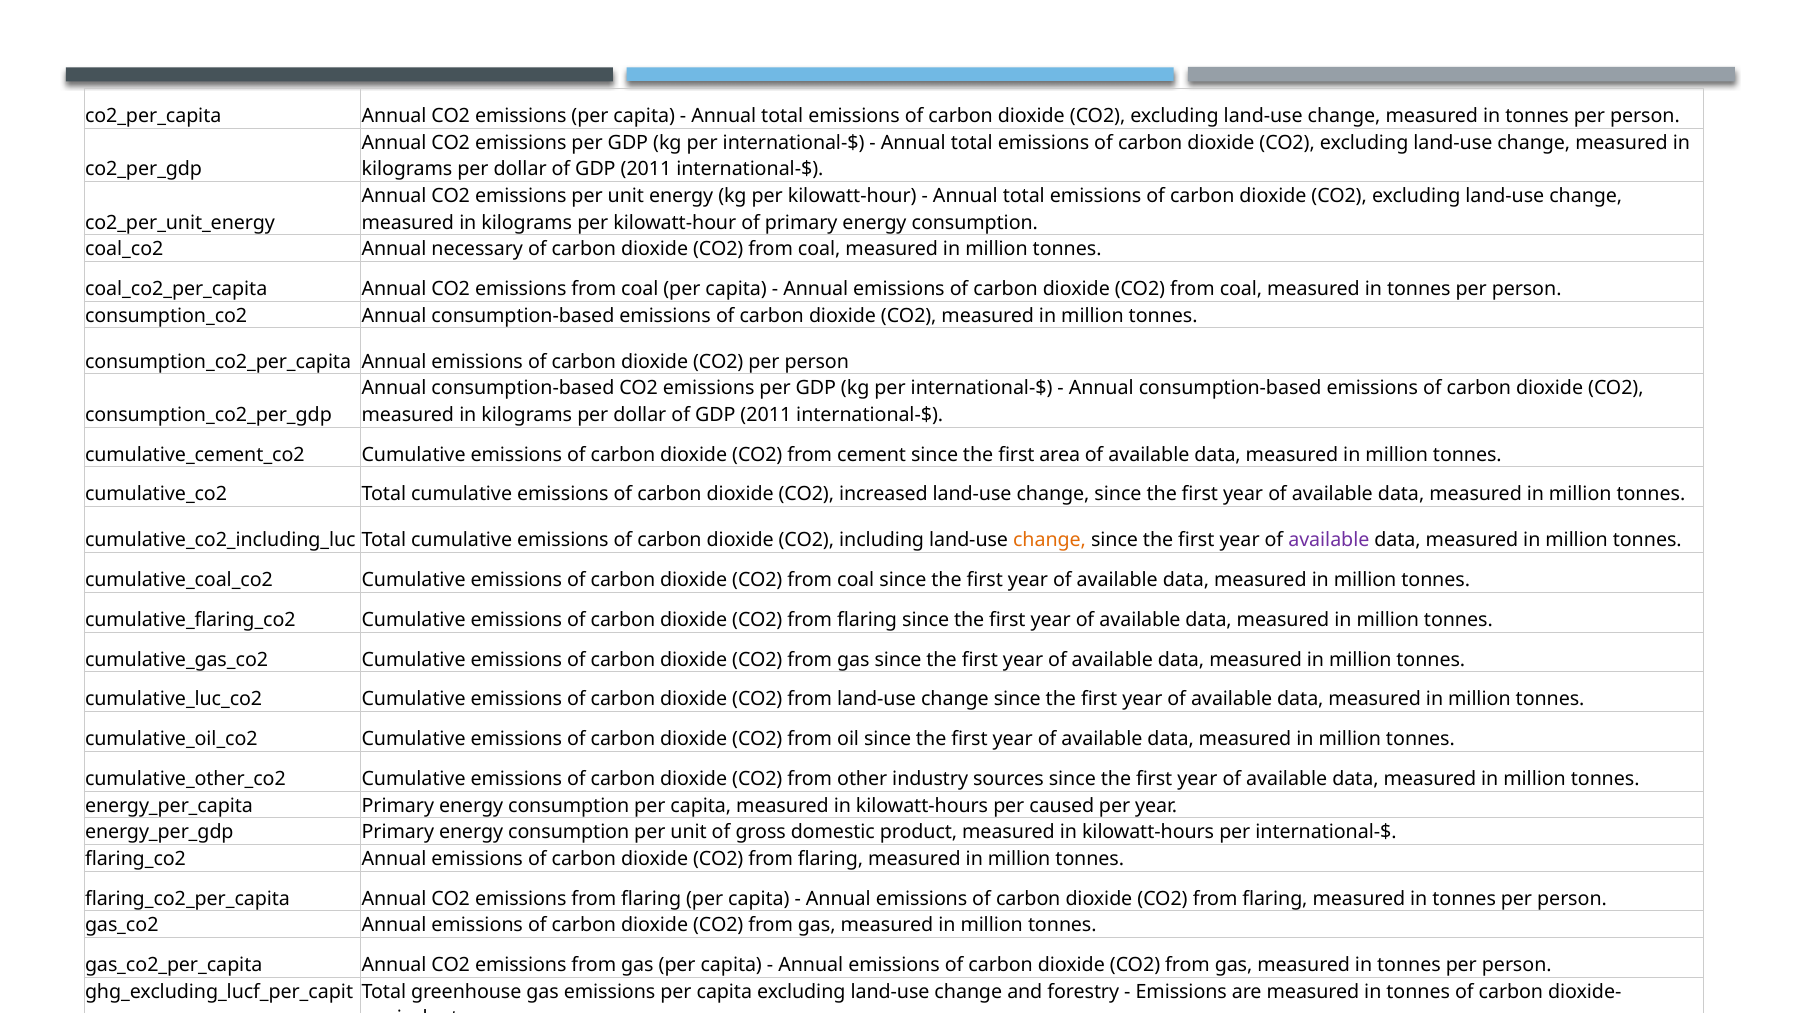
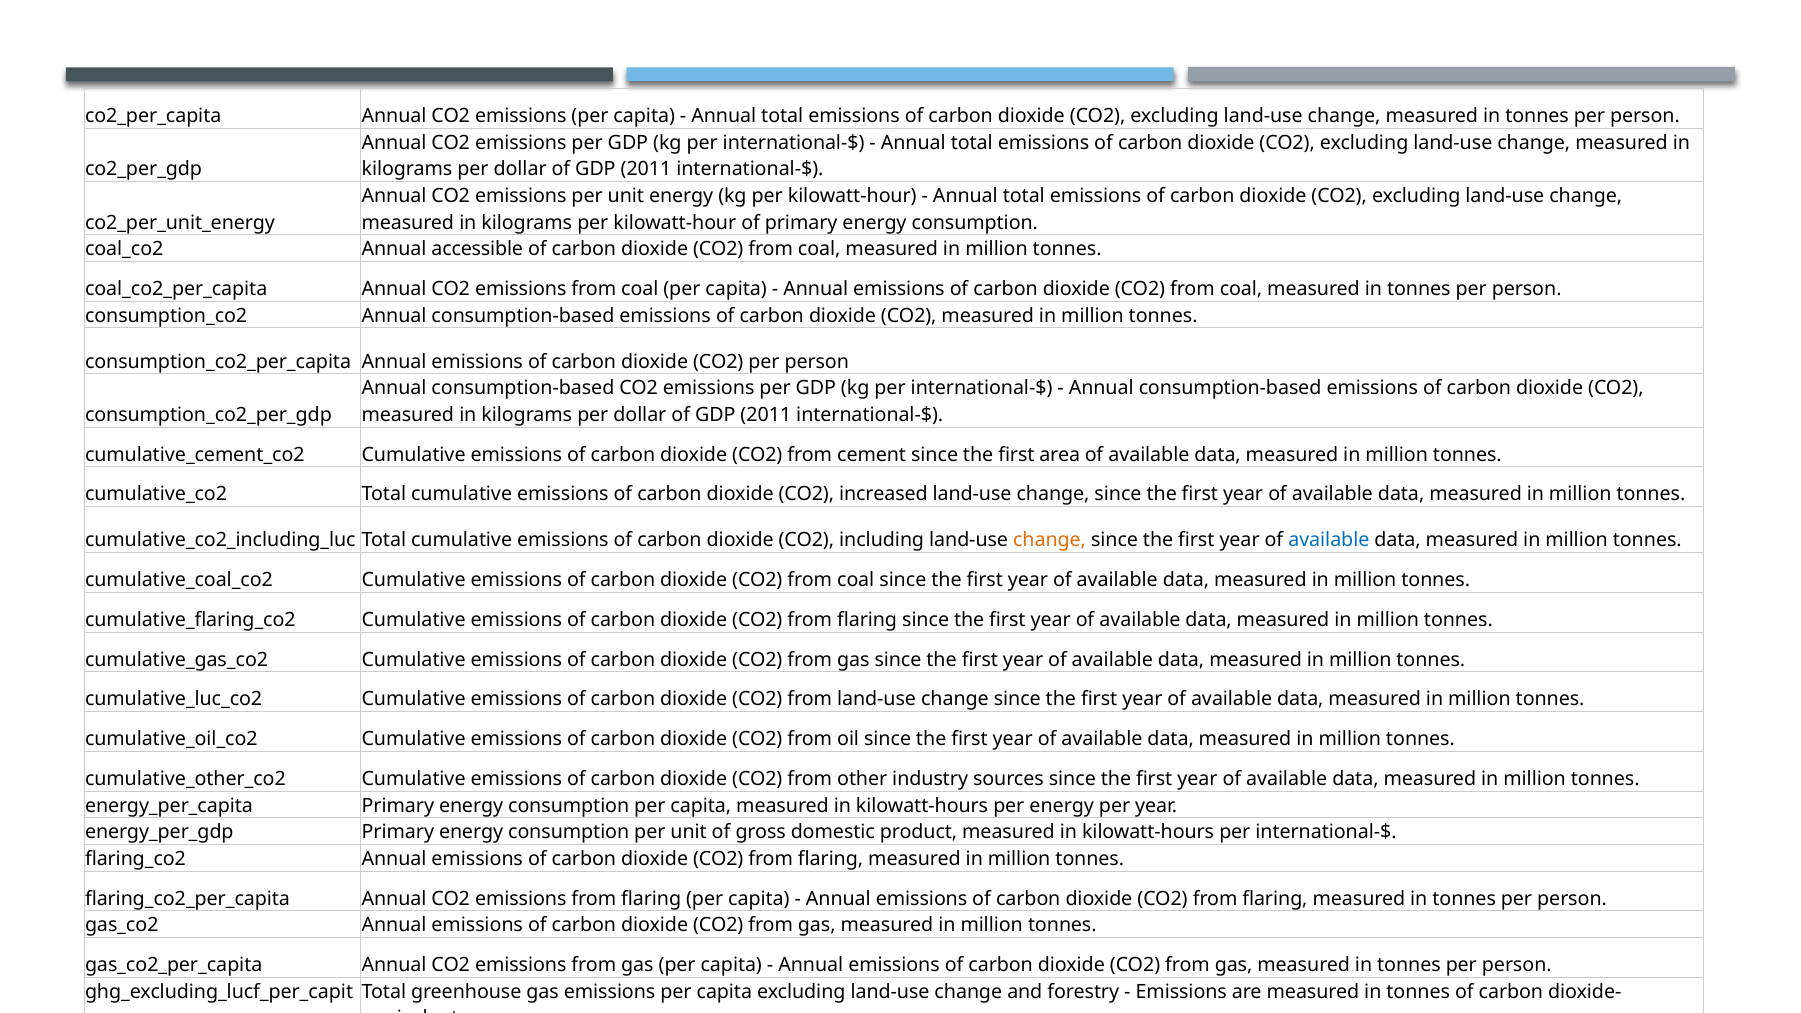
necessary: necessary -> accessible
available at (1329, 540) colour: purple -> blue
per caused: caused -> energy
